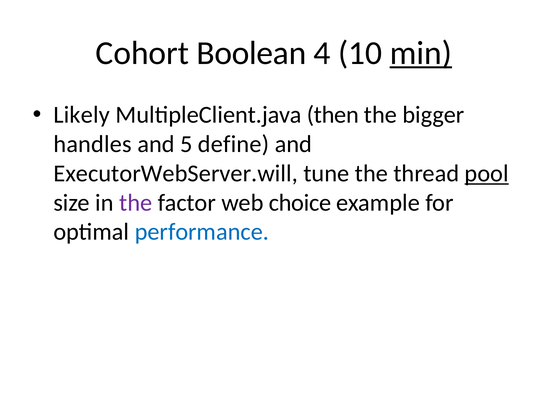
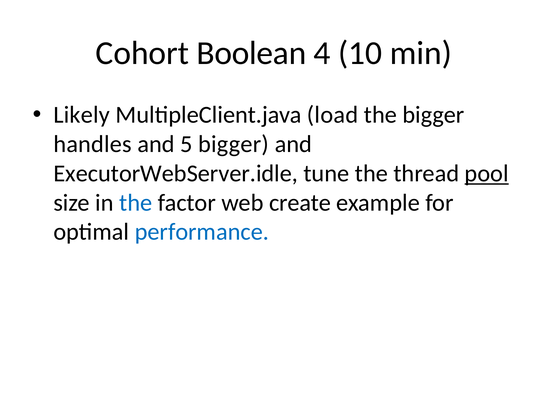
min underline: present -> none
then: then -> load
5 define: define -> bigger
ExecutorWebServer.will: ExecutorWebServer.will -> ExecutorWebServer.idle
the at (136, 203) colour: purple -> blue
choice: choice -> create
